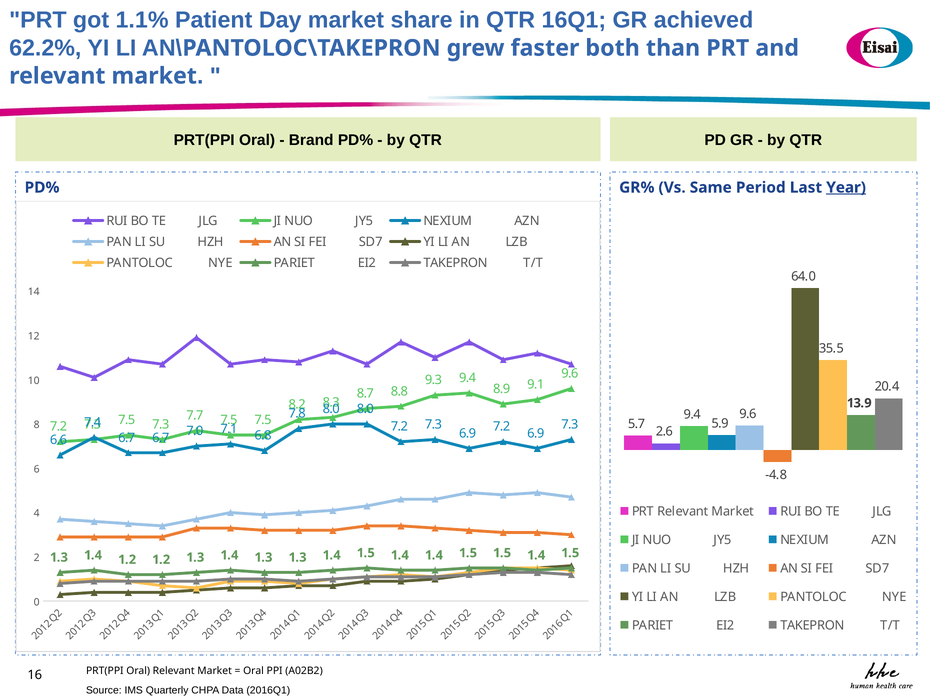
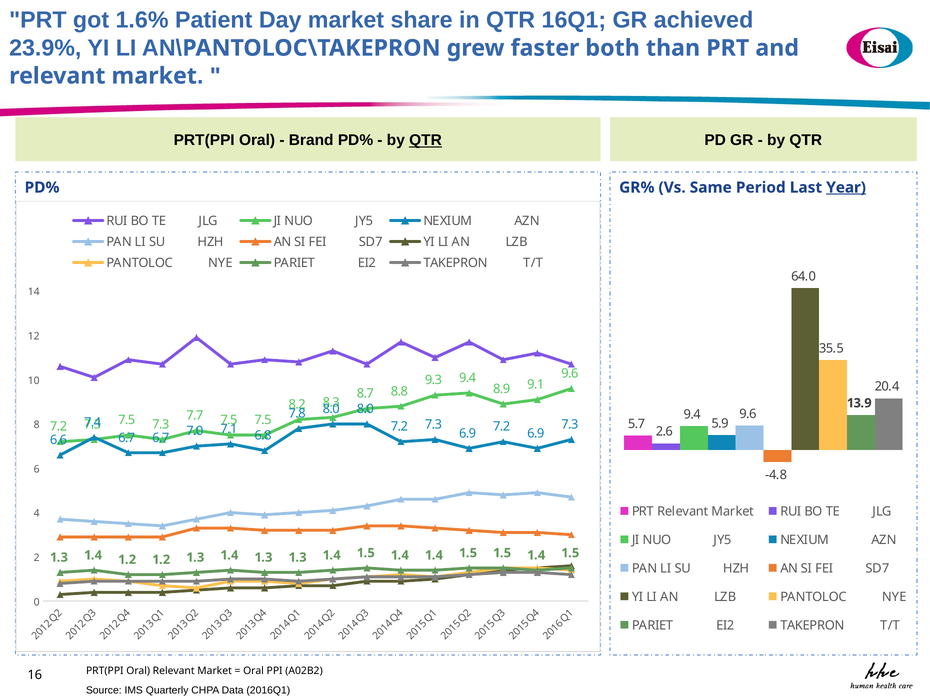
1.1%: 1.1% -> 1.6%
62.2%: 62.2% -> 23.9%
QTR at (426, 140) underline: none -> present
